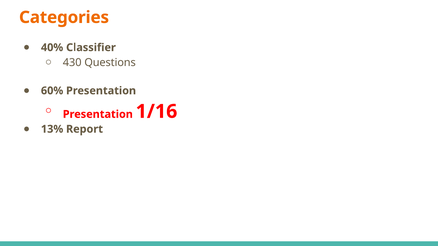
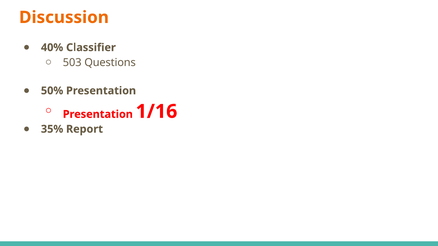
Categories: Categories -> Discussion
430: 430 -> 503
60%: 60% -> 50%
13%: 13% -> 35%
